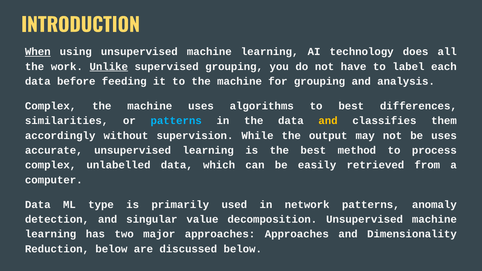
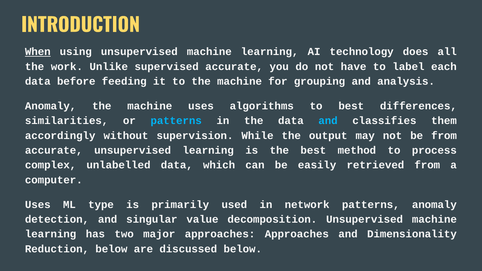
Unlike underline: present -> none
supervised grouping: grouping -> accurate
Complex at (51, 106): Complex -> Anomaly
and at (328, 121) colour: yellow -> light blue
be uses: uses -> from
Data at (38, 205): Data -> Uses
